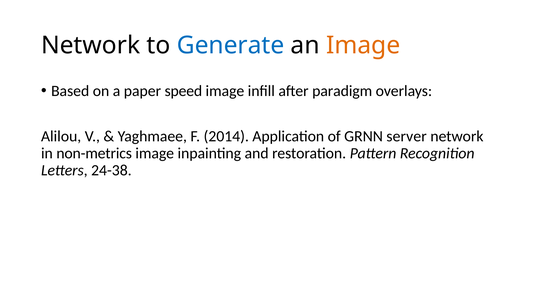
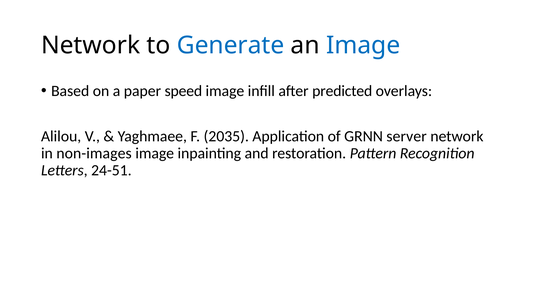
Image at (363, 45) colour: orange -> blue
paradigm: paradigm -> predicted
2014: 2014 -> 2035
non-metrics: non-metrics -> non-images
24-38: 24-38 -> 24-51
